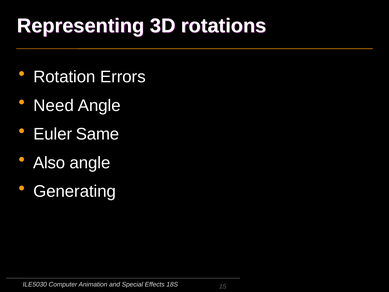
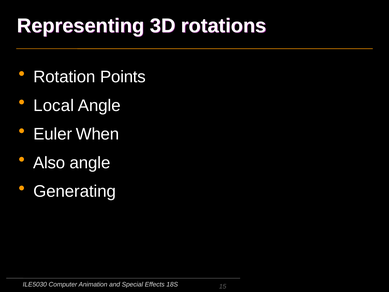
Errors: Errors -> Points
Need: Need -> Local
Same: Same -> When
